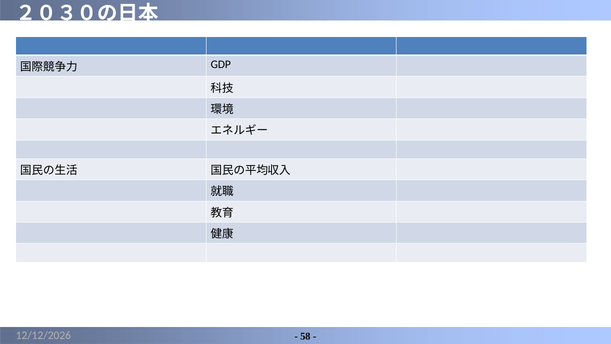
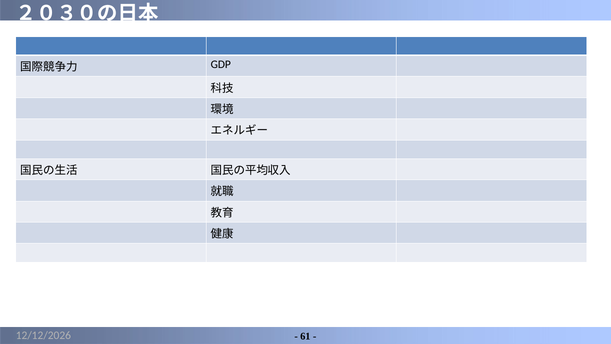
58: 58 -> 61
